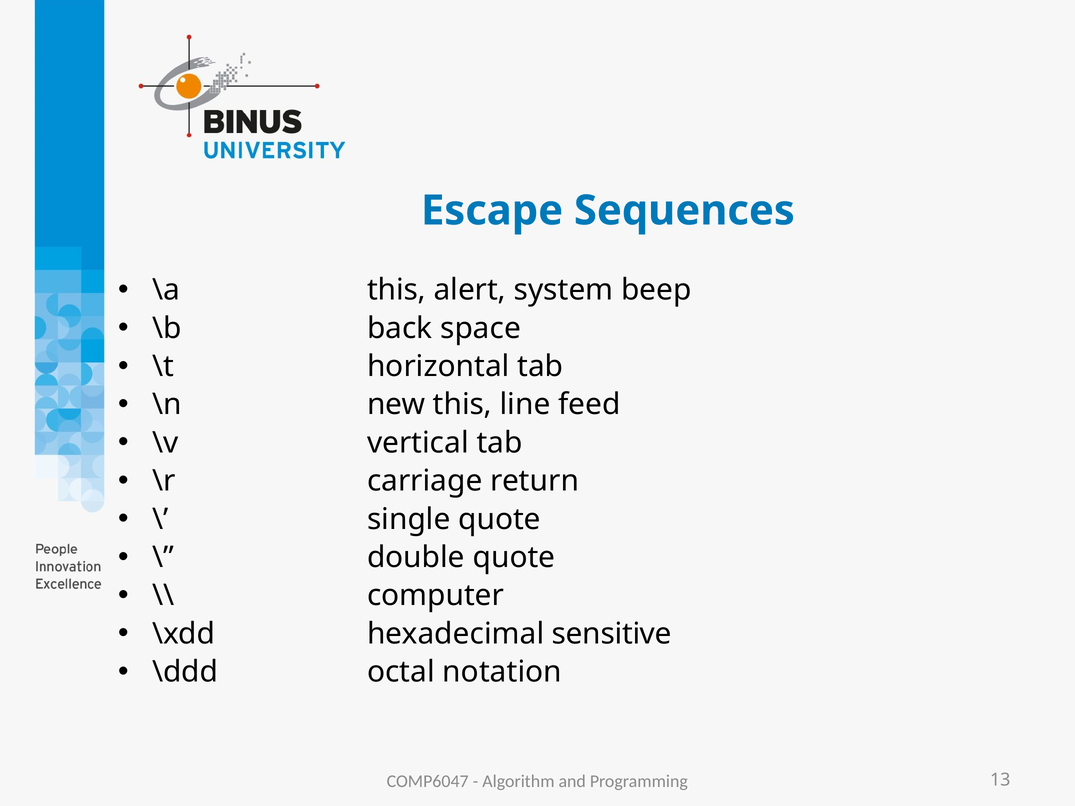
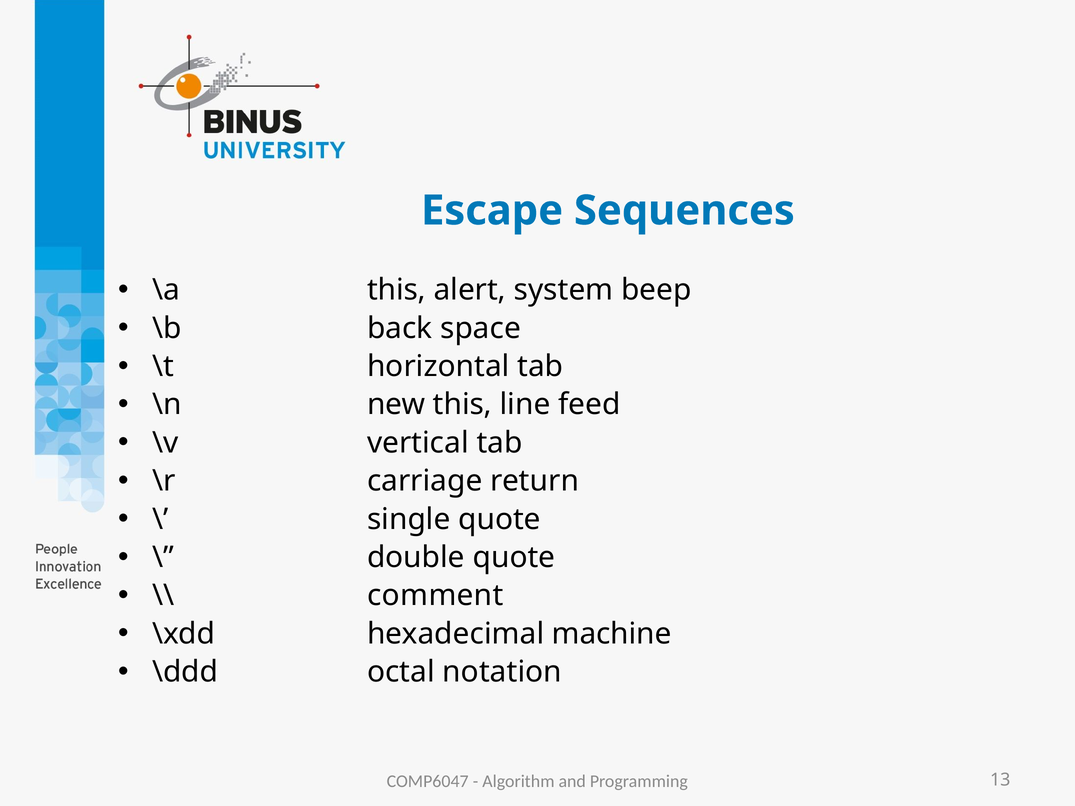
computer: computer -> comment
sensitive: sensitive -> machine
